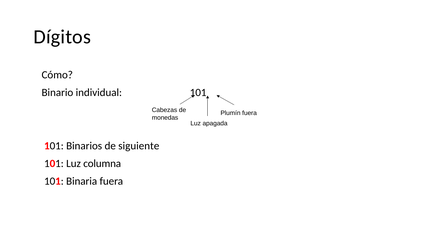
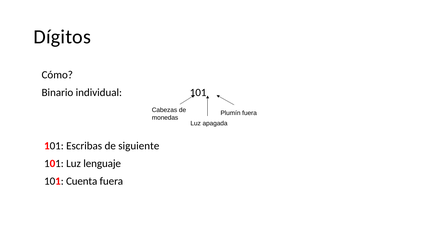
Binarios: Binarios -> Escribas
columna: columna -> lenguaje
Binaria: Binaria -> Cuenta
